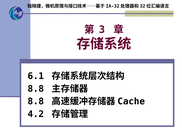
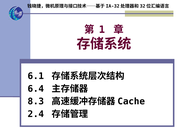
3: 3 -> 1
8.8 at (36, 89): 8.8 -> 6.4
8.8 at (36, 102): 8.8 -> 8.3
4.2: 4.2 -> 2.4
